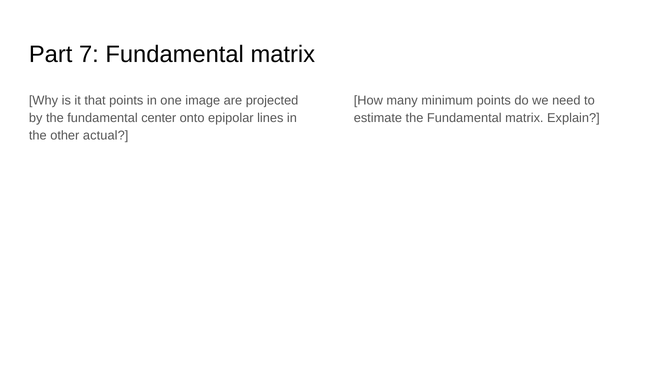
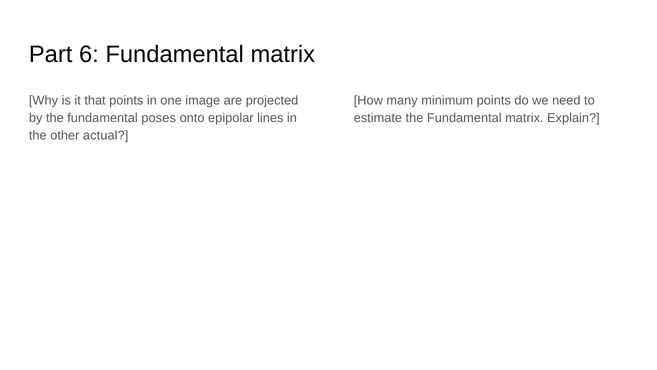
7: 7 -> 6
center: center -> poses
